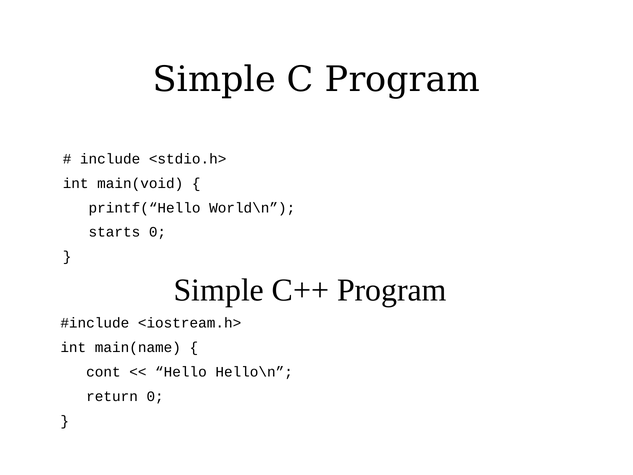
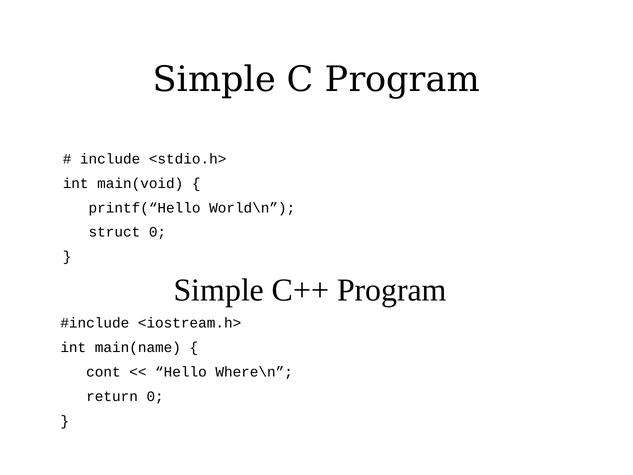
starts: starts -> struct
Hello\n: Hello\n -> Where\n
